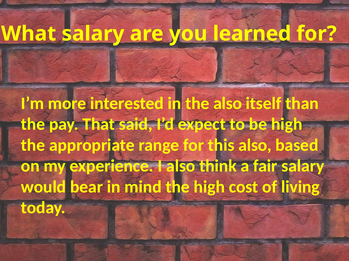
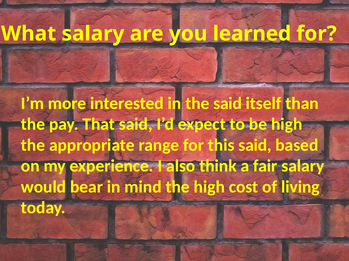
the also: also -> said
this also: also -> said
